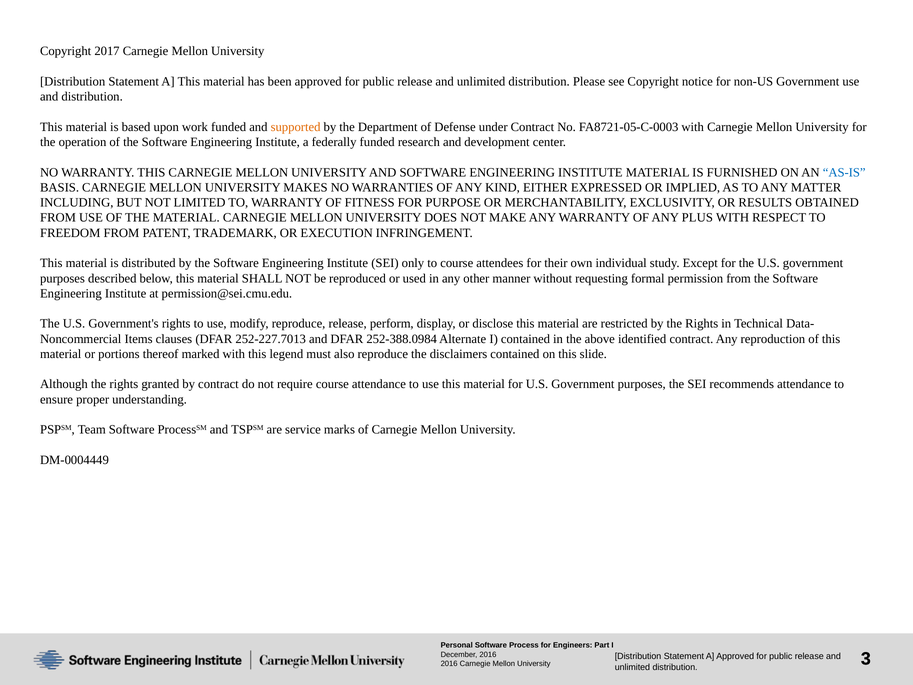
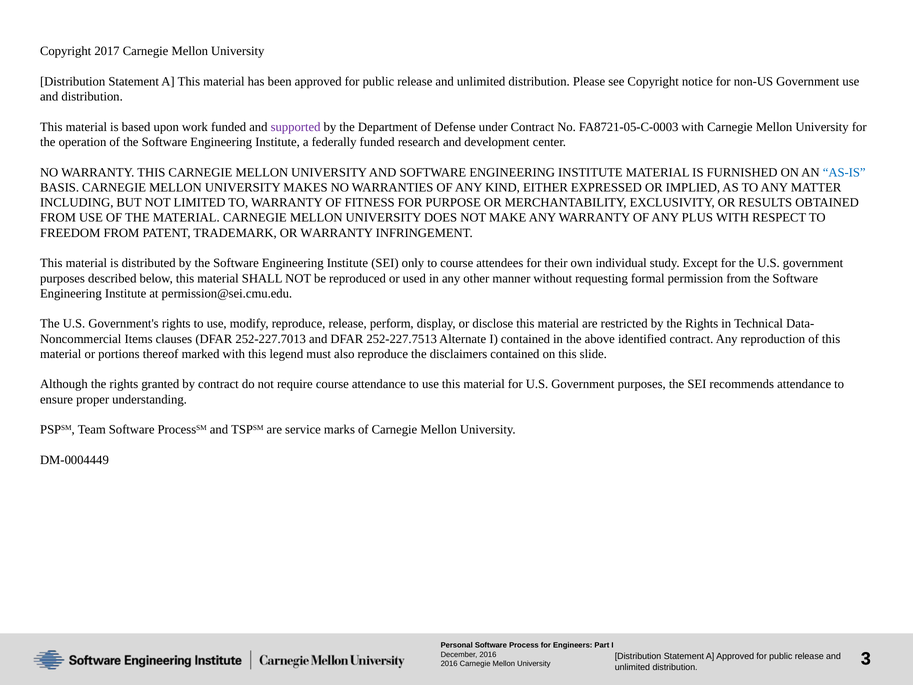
supported colour: orange -> purple
OR EXECUTION: EXECUTION -> WARRANTY
252-388.0984: 252-388.0984 -> 252-227.7513
